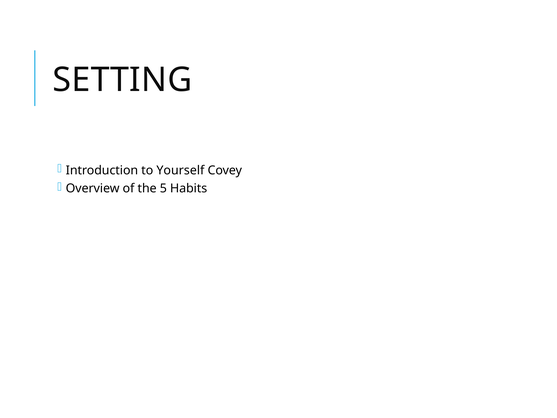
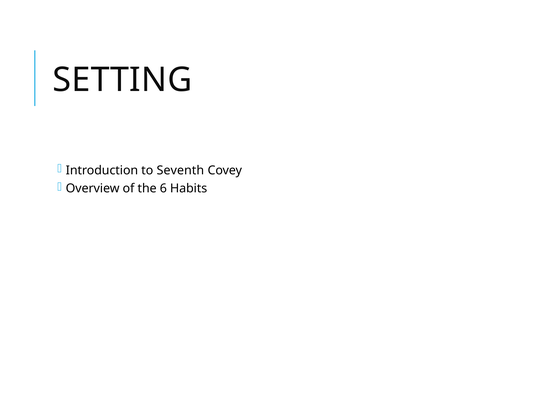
Yourself: Yourself -> Seventh
5: 5 -> 6
